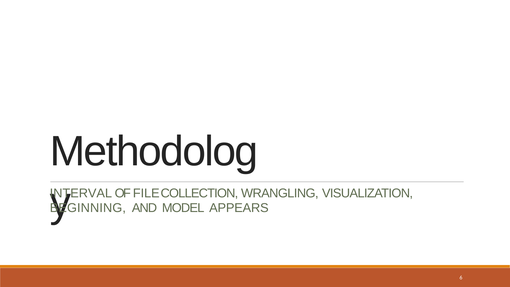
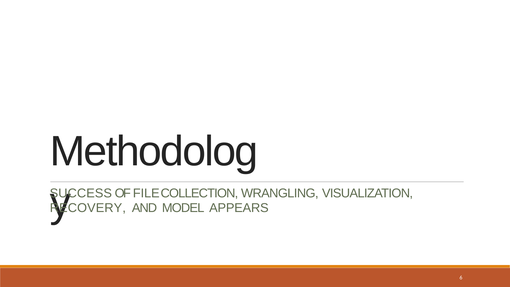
INTERVAL: INTERVAL -> SUCCESS
BEGINNING: BEGINNING -> RECOVERY
